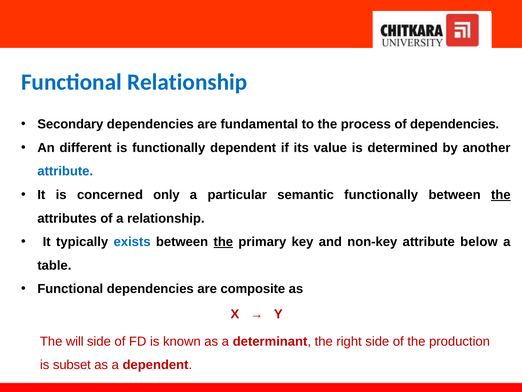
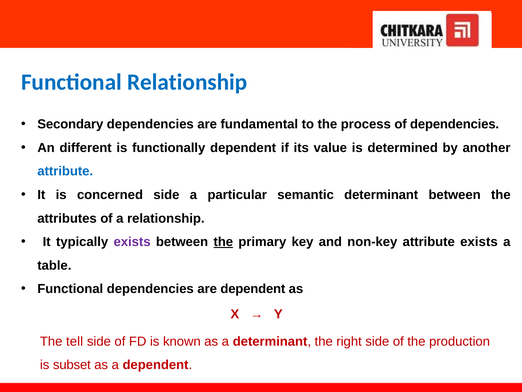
concerned only: only -> side
semantic functionally: functionally -> determinant
the at (501, 195) underline: present -> none
exists at (132, 242) colour: blue -> purple
attribute below: below -> exists
are composite: composite -> dependent
will: will -> tell
